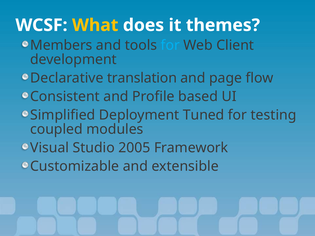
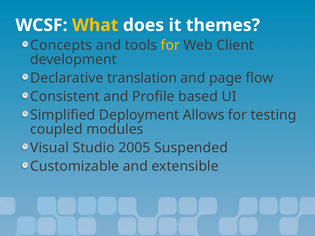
Members: Members -> Concepts
for at (170, 45) colour: light blue -> yellow
Tuned: Tuned -> Allows
Framework: Framework -> Suspended
